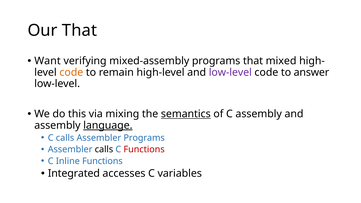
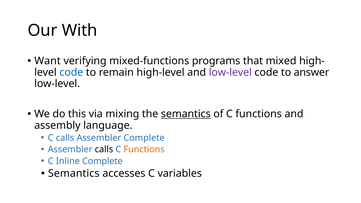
Our That: That -> With
mixed-assembly: mixed-assembly -> mixed-functions
code at (71, 72) colour: orange -> blue
of C assembly: assembly -> functions
language underline: present -> none
Assembler Programs: Programs -> Complete
Functions at (144, 149) colour: red -> orange
Inline Functions: Functions -> Complete
Integrated at (74, 174): Integrated -> Semantics
